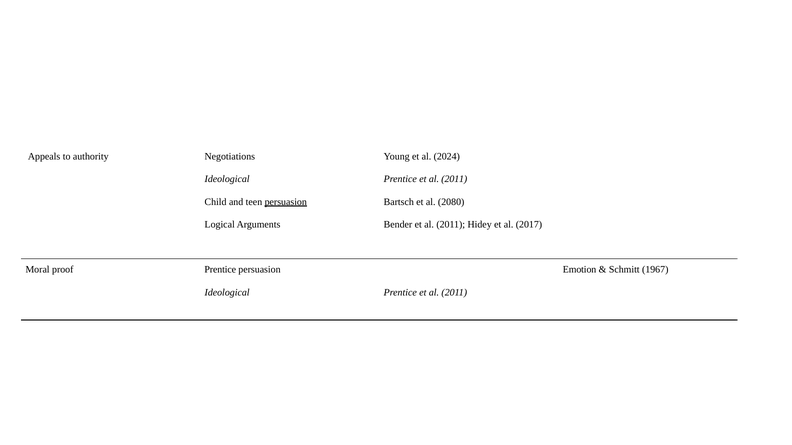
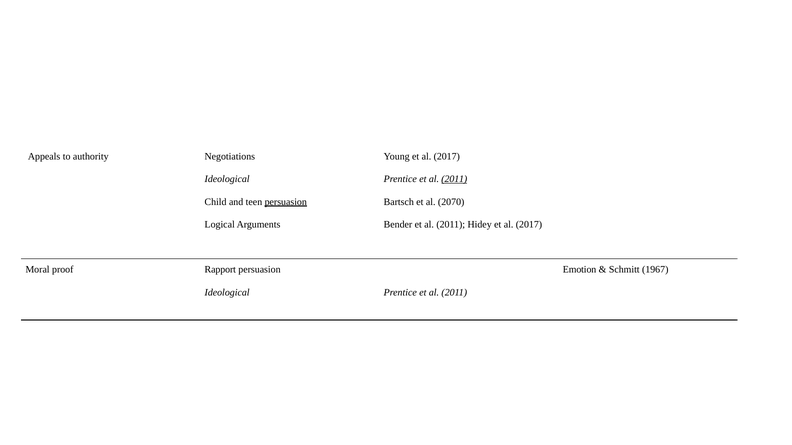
Young et al 2024: 2024 -> 2017
2011 at (454, 179) underline: none -> present
2080: 2080 -> 2070
proof Prentice: Prentice -> Rapport
